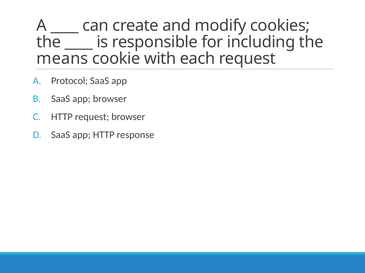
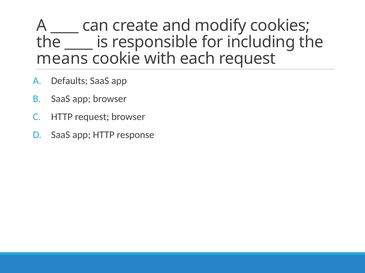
Protocol: Protocol -> Defaults
